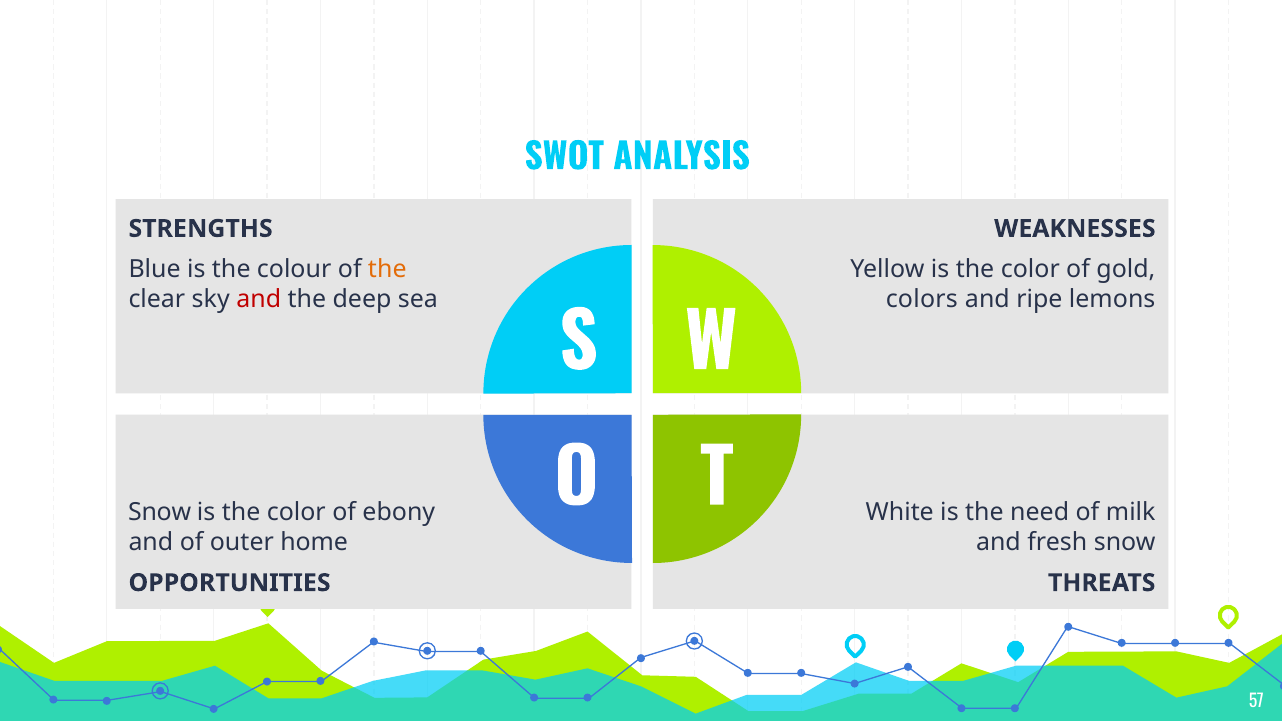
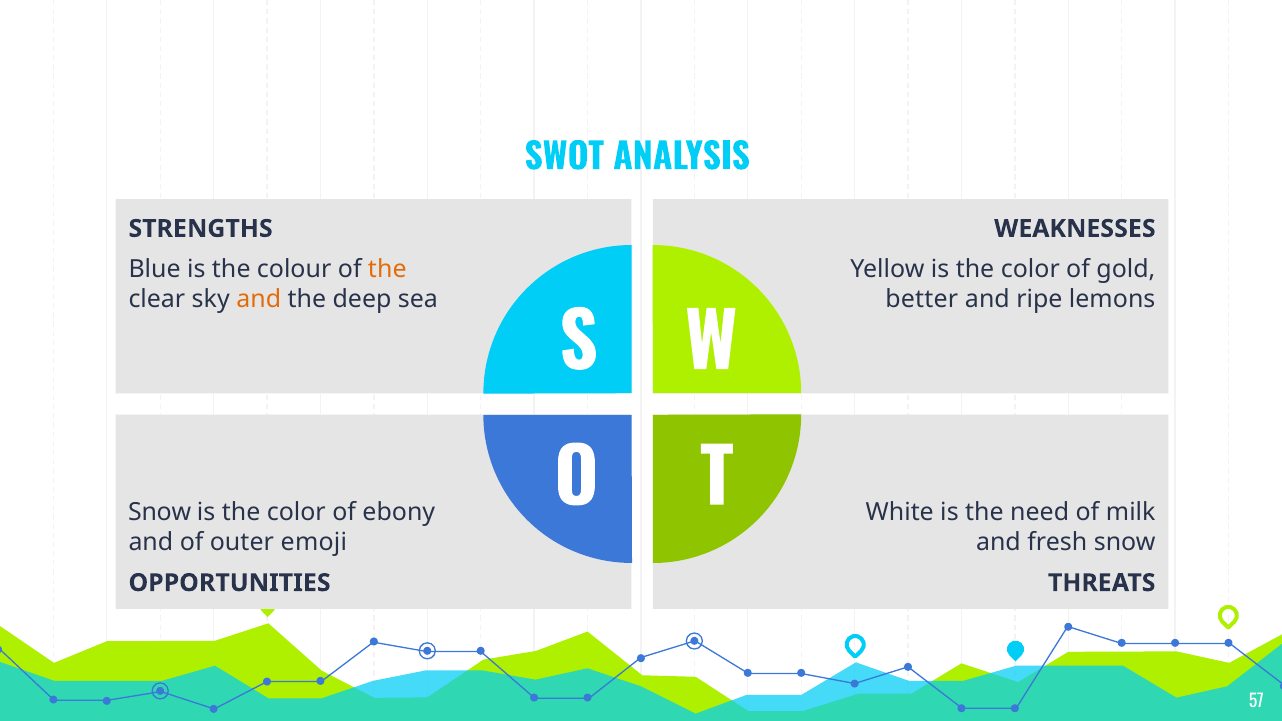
and at (259, 299) colour: red -> orange
colors: colors -> better
home: home -> emoji
